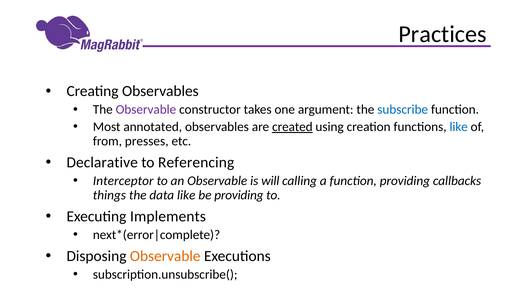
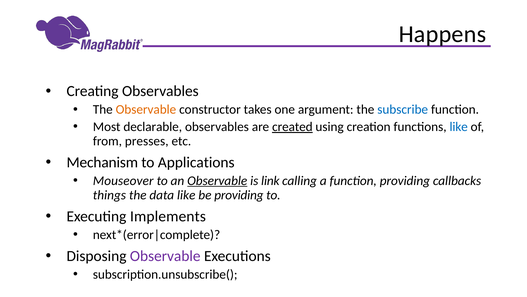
Practices: Practices -> Happens
Observable at (146, 109) colour: purple -> orange
annotated: annotated -> declarable
Declarative: Declarative -> Mechanism
Referencing: Referencing -> Applications
Interceptor: Interceptor -> Mouseover
Observable at (217, 180) underline: none -> present
will: will -> link
Observable at (165, 256) colour: orange -> purple
